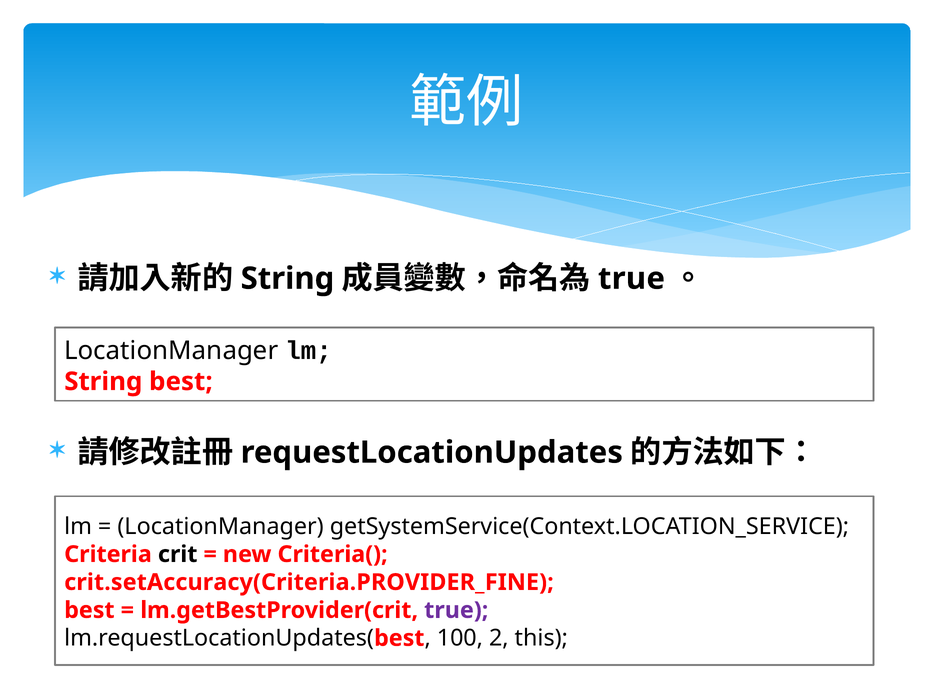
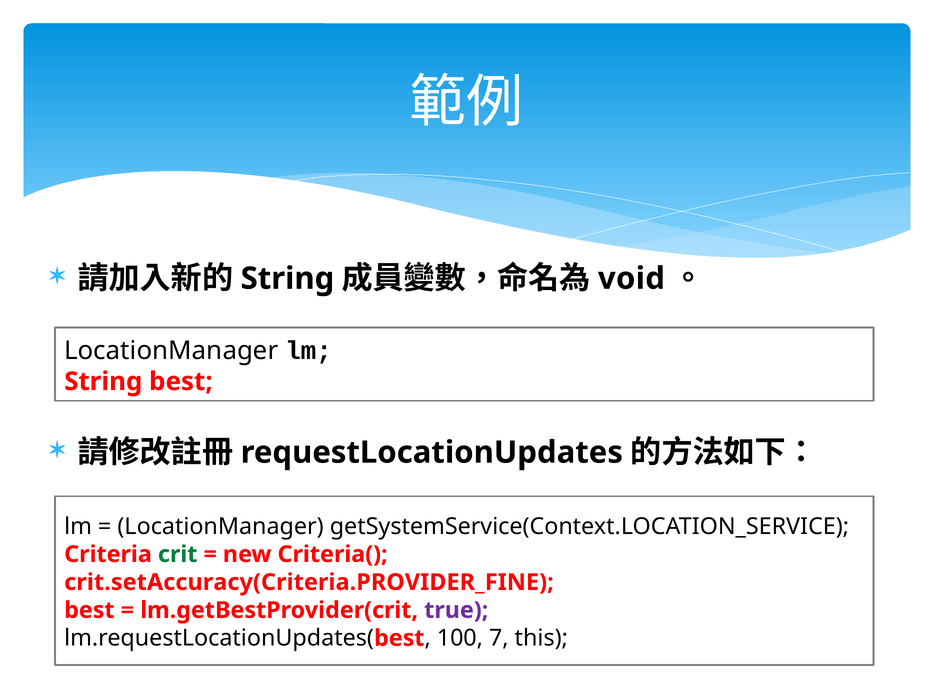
true at (631, 279): true -> void
crit colour: black -> green
2: 2 -> 7
